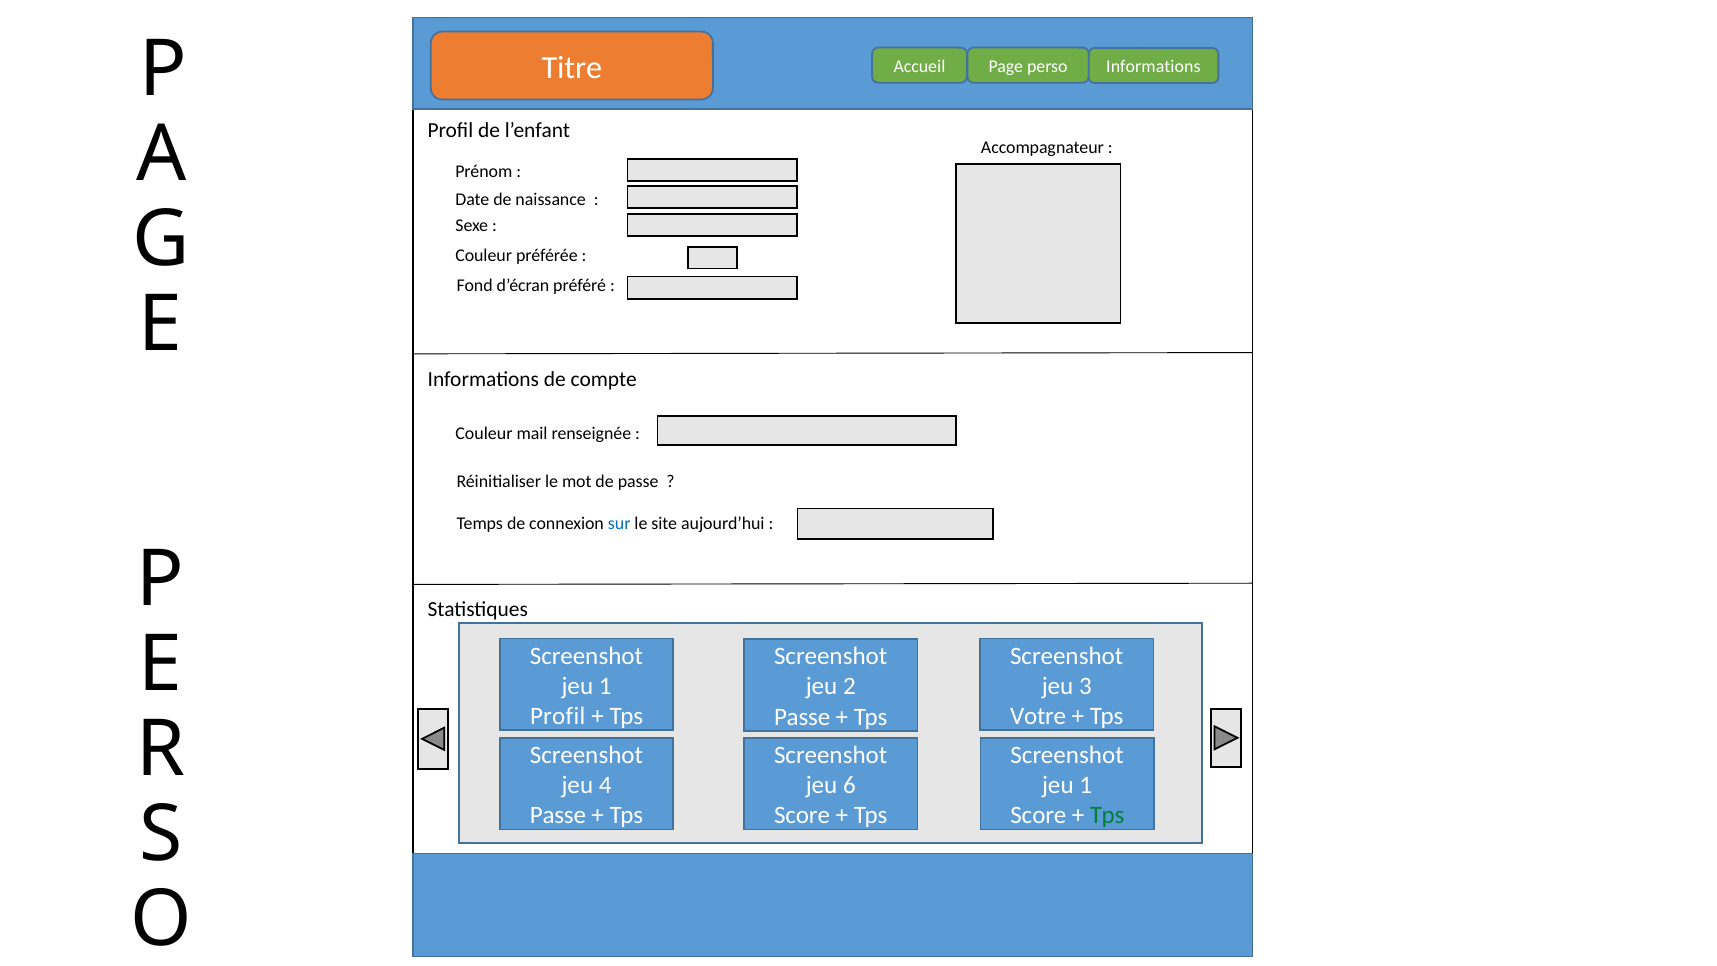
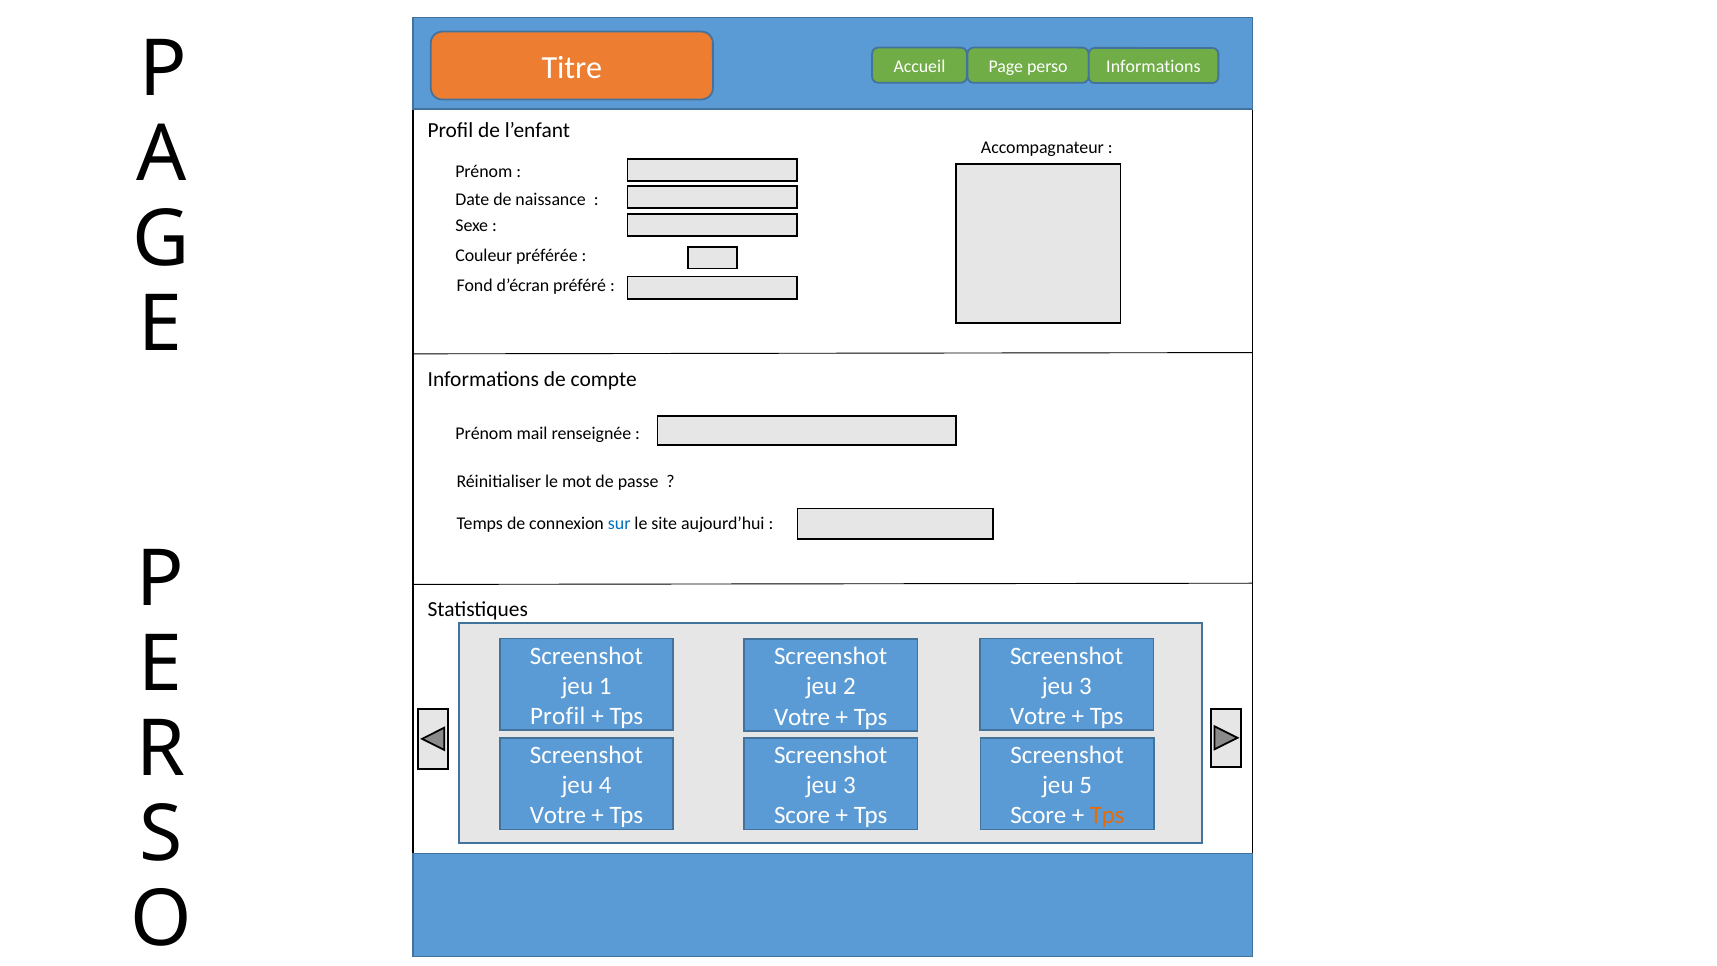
Couleur at (484, 433): Couleur -> Prénom
Passe at (802, 717): Passe -> Votre
6 at (849, 785): 6 -> 3
1 at (1086, 785): 1 -> 5
Passe at (558, 815): Passe -> Votre
Tps at (1107, 815) colour: green -> orange
